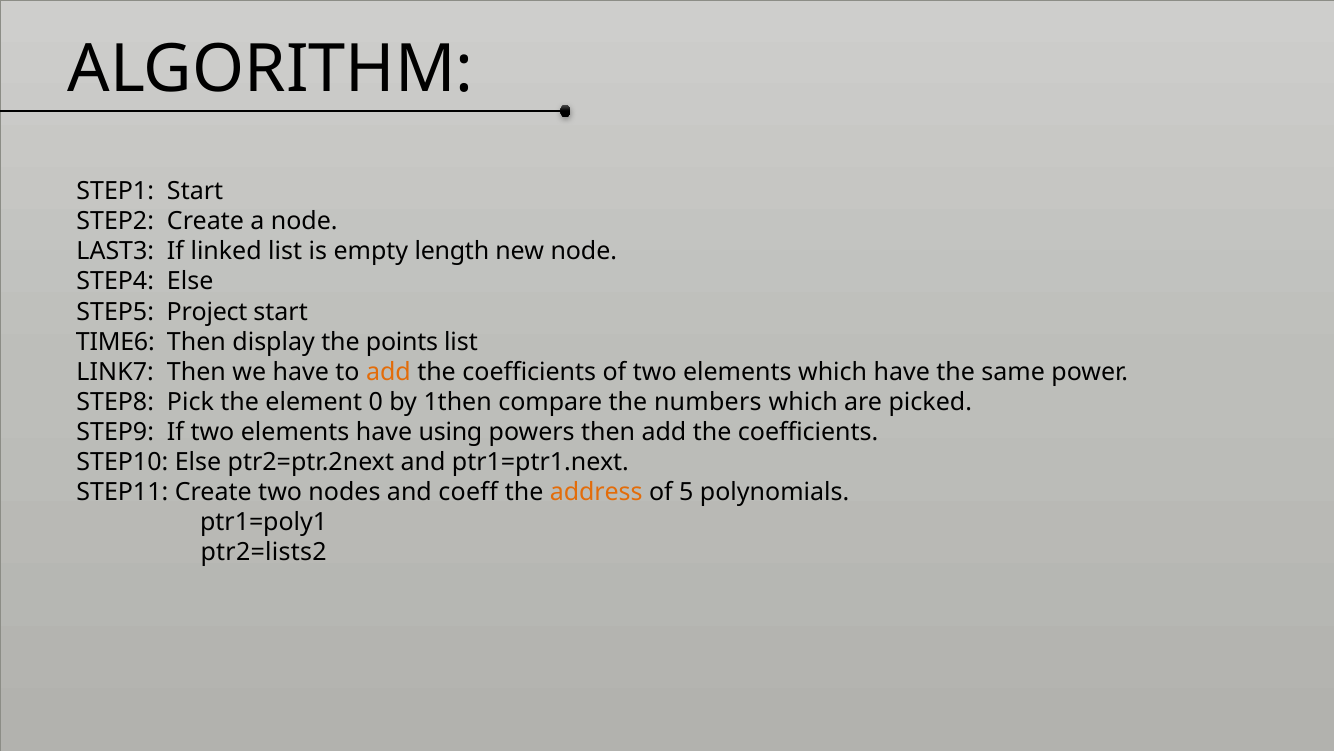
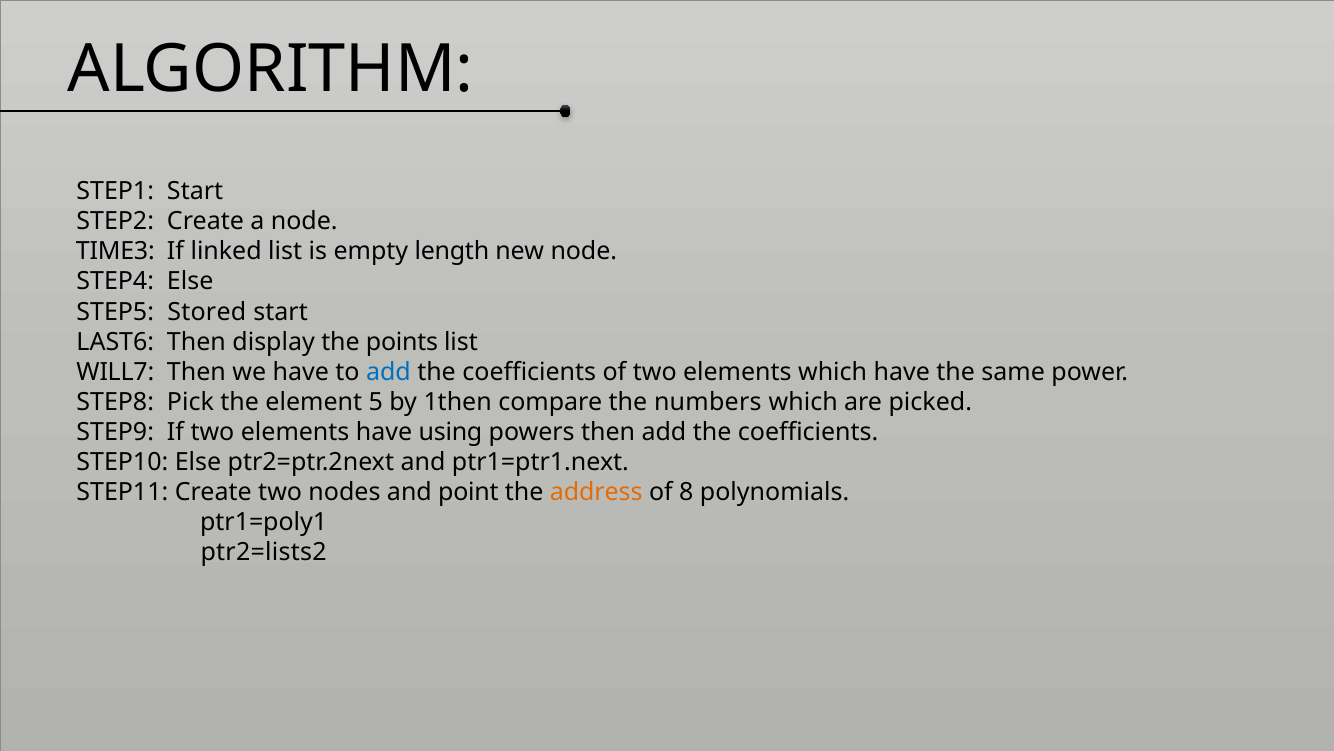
LAST3: LAST3 -> TIME3
Project: Project -> Stored
TIME6: TIME6 -> LAST6
LINK7: LINK7 -> WILL7
add at (388, 372) colour: orange -> blue
0: 0 -> 5
coeff: coeff -> point
5: 5 -> 8
